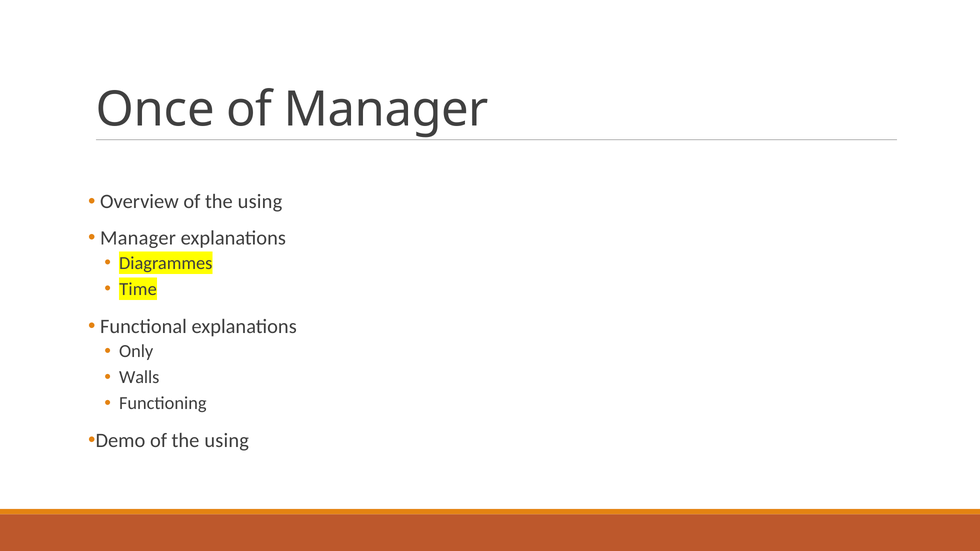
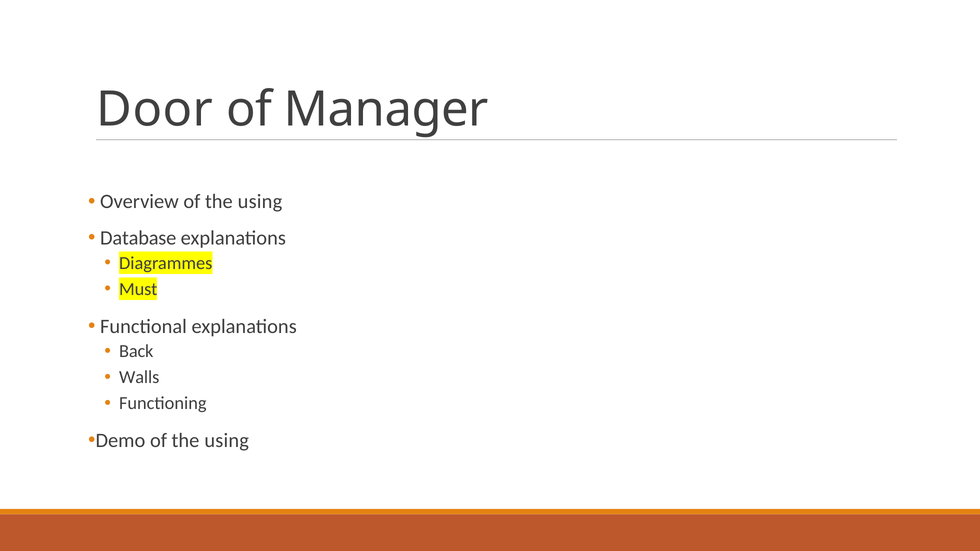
Once: Once -> Door
Manager at (138, 238): Manager -> Database
Time: Time -> Must
Only: Only -> Back
